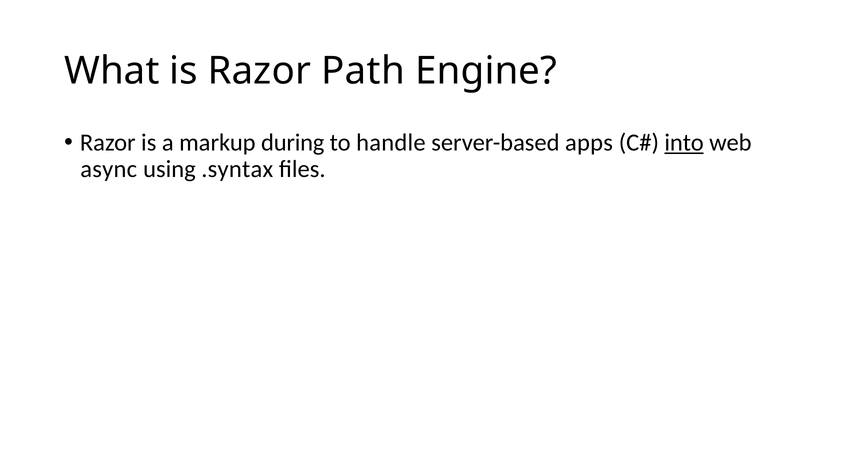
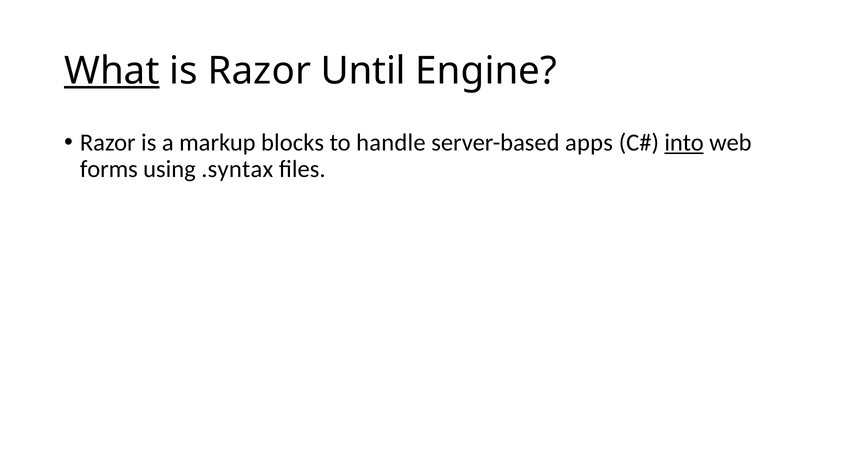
What underline: none -> present
Path: Path -> Until
during: during -> blocks
async: async -> forms
